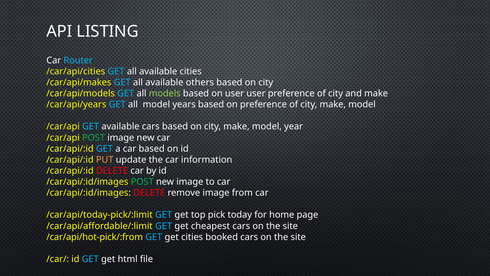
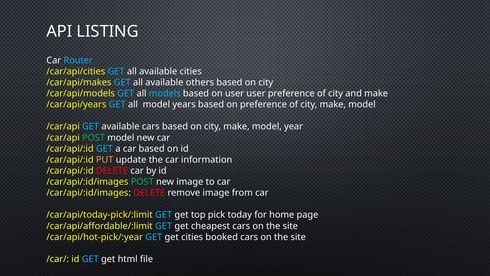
models colour: light green -> light blue
POST image: image -> model
/car/api/hot-pick/:from: /car/api/hot-pick/:from -> /car/api/hot-pick/:year
